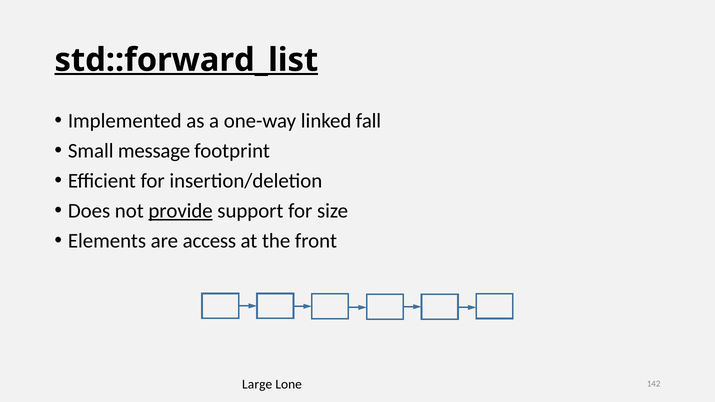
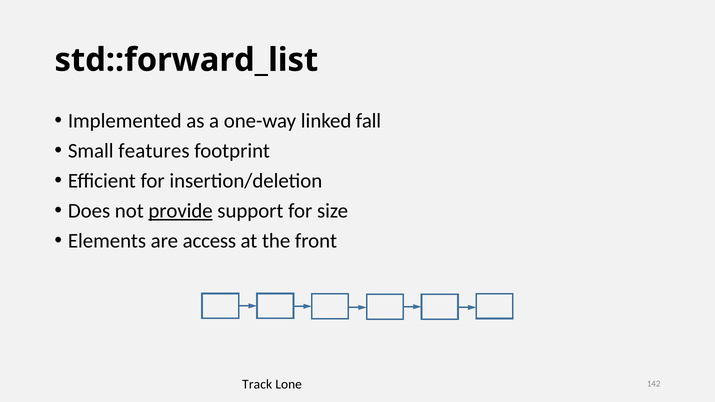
std::forward_list underline: present -> none
message: message -> features
Large: Large -> Track
